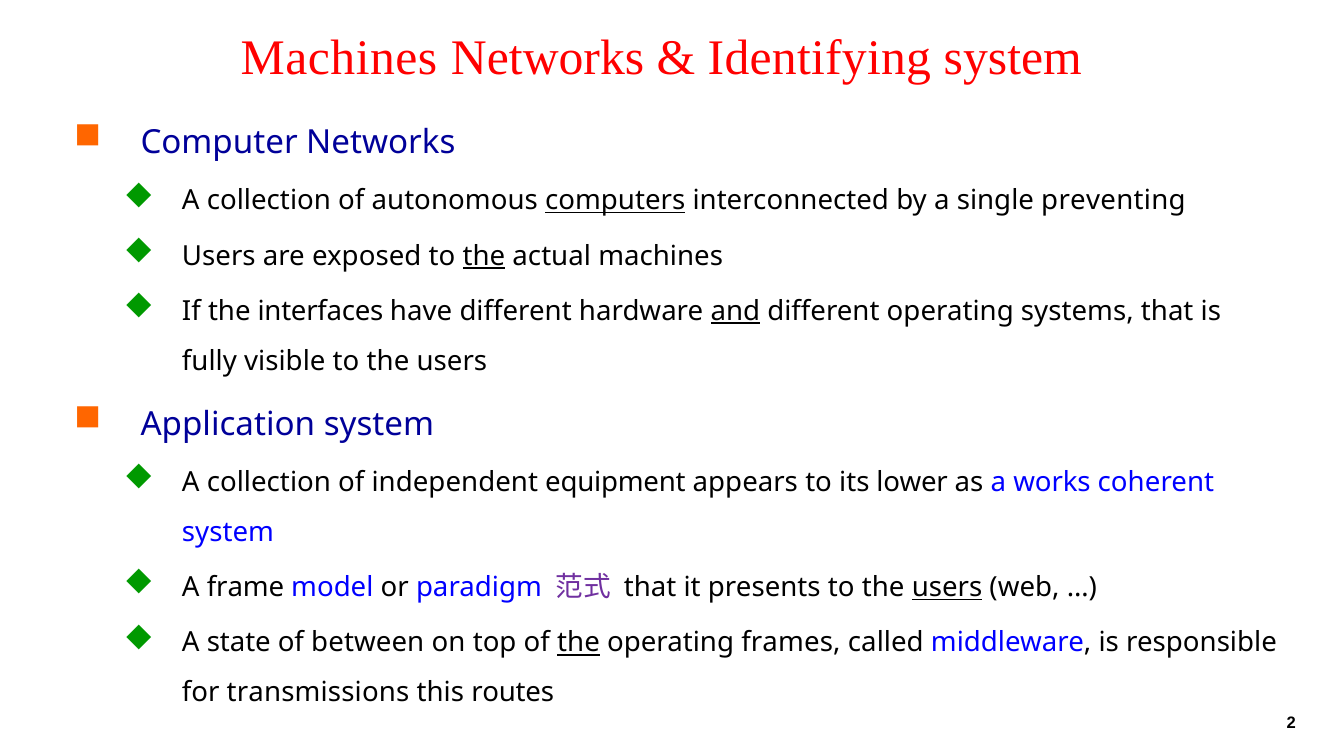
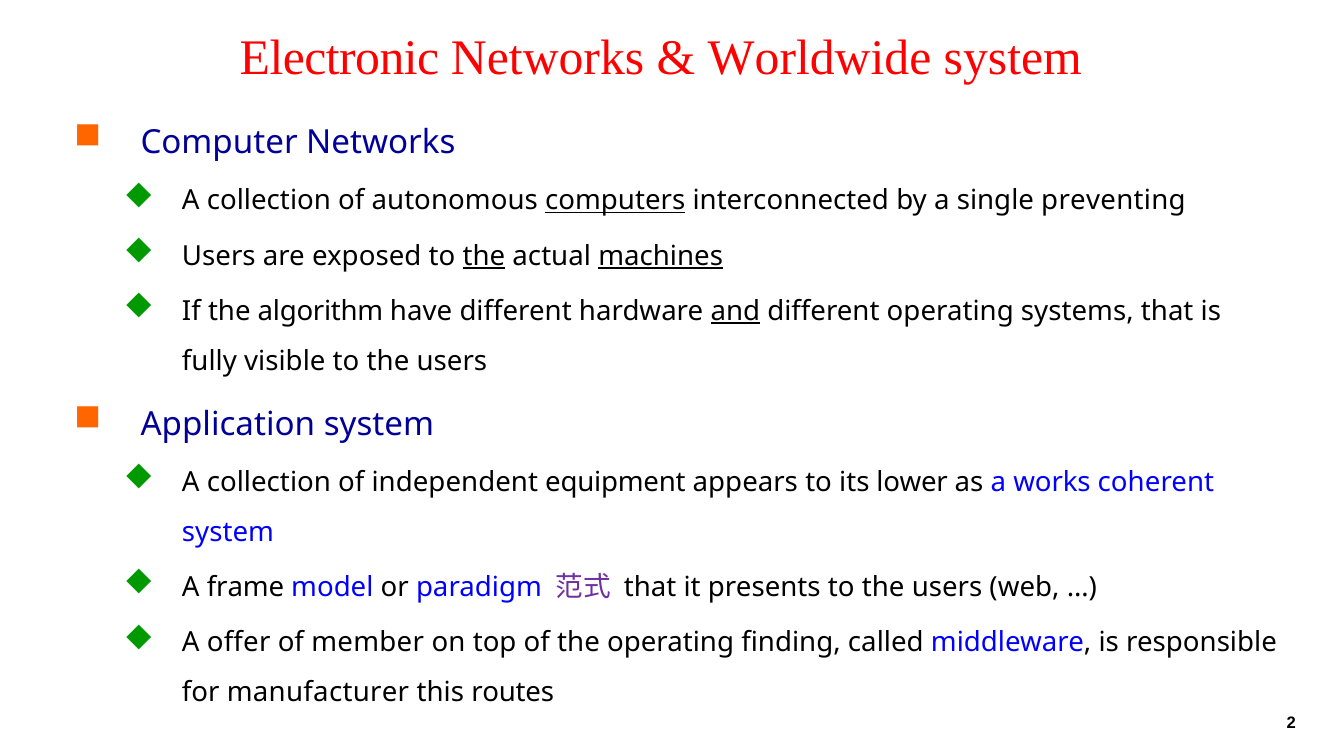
Machines at (339, 58): Machines -> Electronic
Identifying: Identifying -> Worldwide
machines at (661, 256) underline: none -> present
interfaces: interfaces -> algorithm
users at (947, 587) underline: present -> none
state: state -> offer
between: between -> member
the at (578, 643) underline: present -> none
frames: frames -> finding
transmissions: transmissions -> manufacturer
